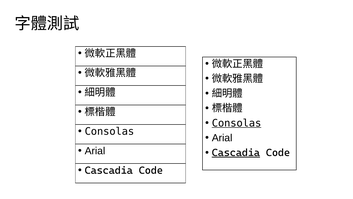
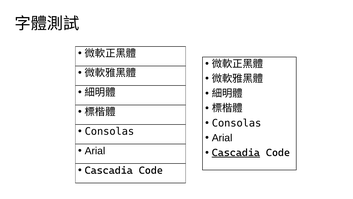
Consolas at (237, 123) underline: present -> none
